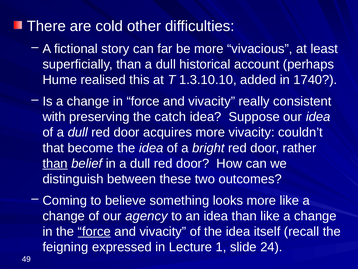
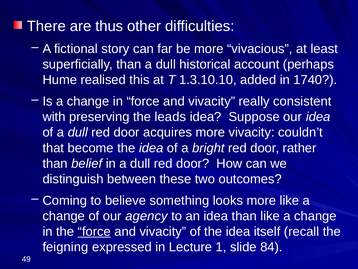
cold: cold -> thus
catch: catch -> leads
than at (55, 163) underline: present -> none
24: 24 -> 84
